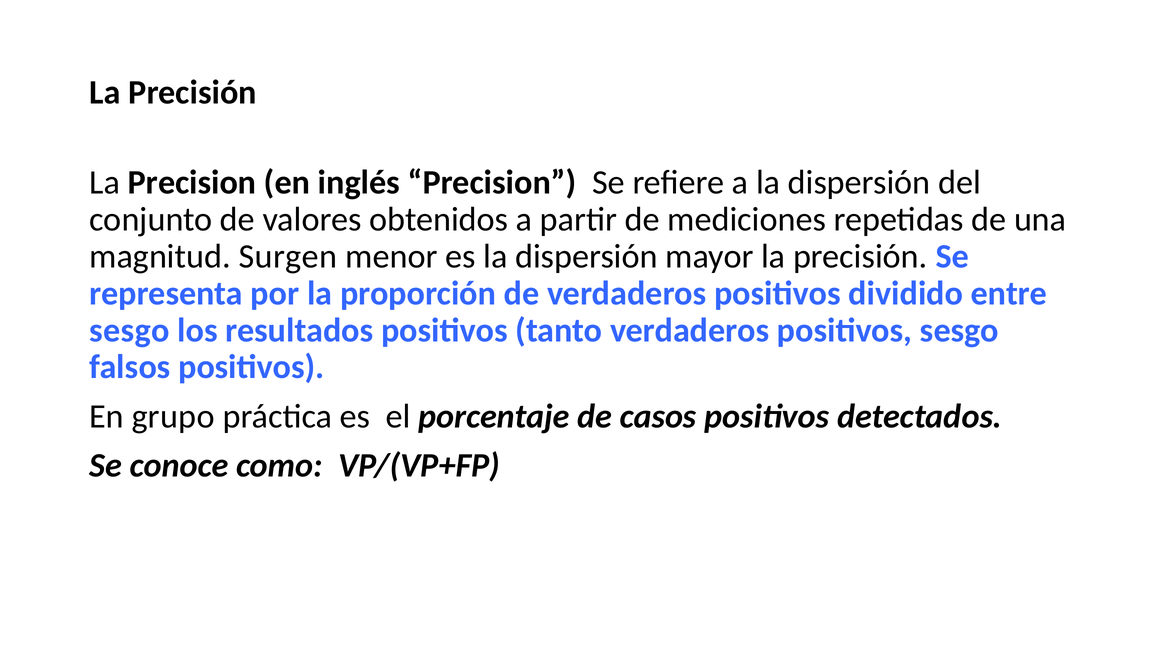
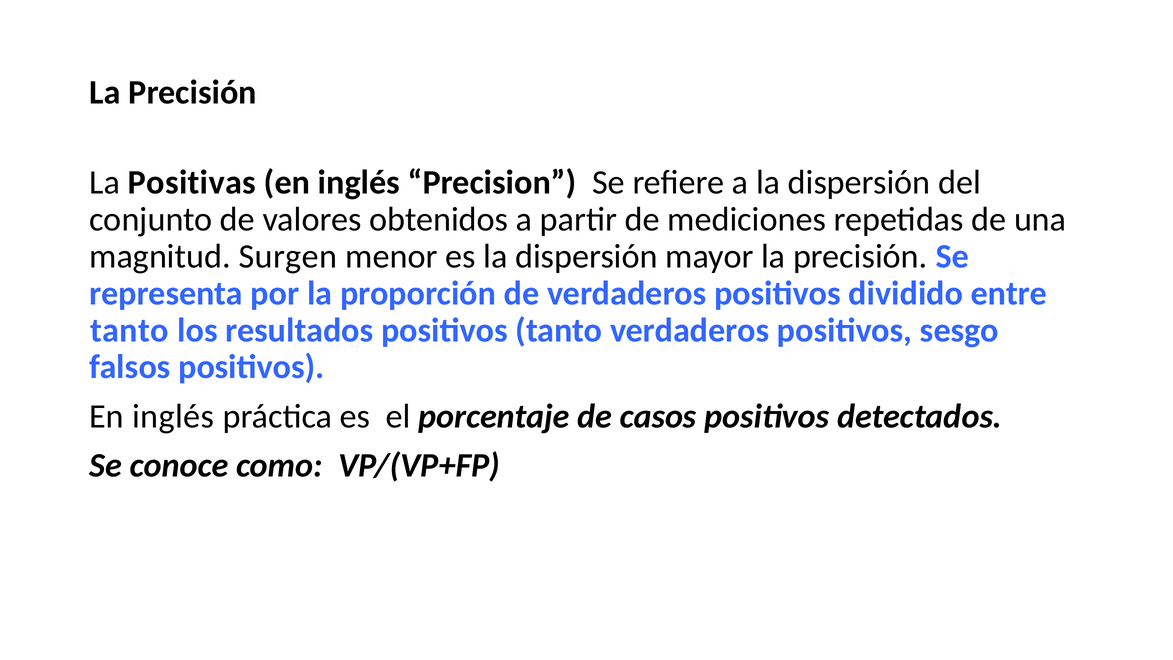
La Precision: Precision -> Positivas
sesgo at (129, 330): sesgo -> tanto
grupo at (173, 416): grupo -> inglés
